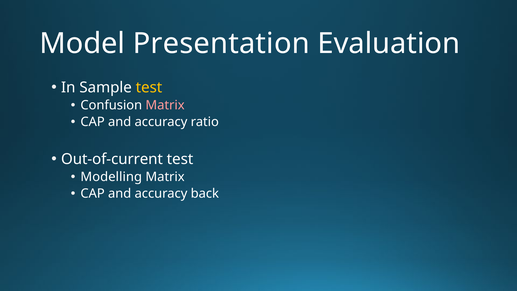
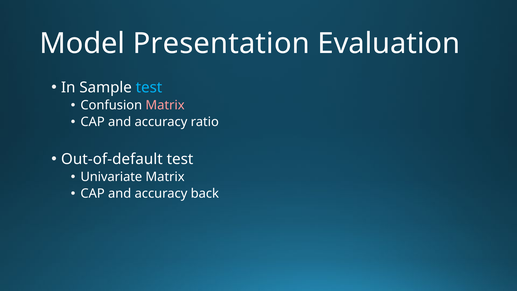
test at (149, 87) colour: yellow -> light blue
Out-of-current: Out-of-current -> Out-of-default
Modelling: Modelling -> Univariate
